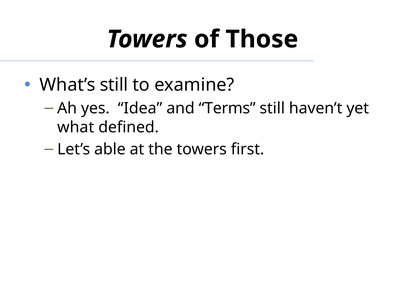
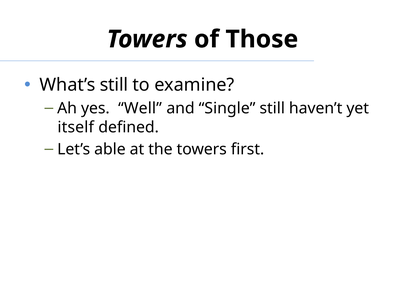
Idea: Idea -> Well
Terms: Terms -> Single
what: what -> itself
